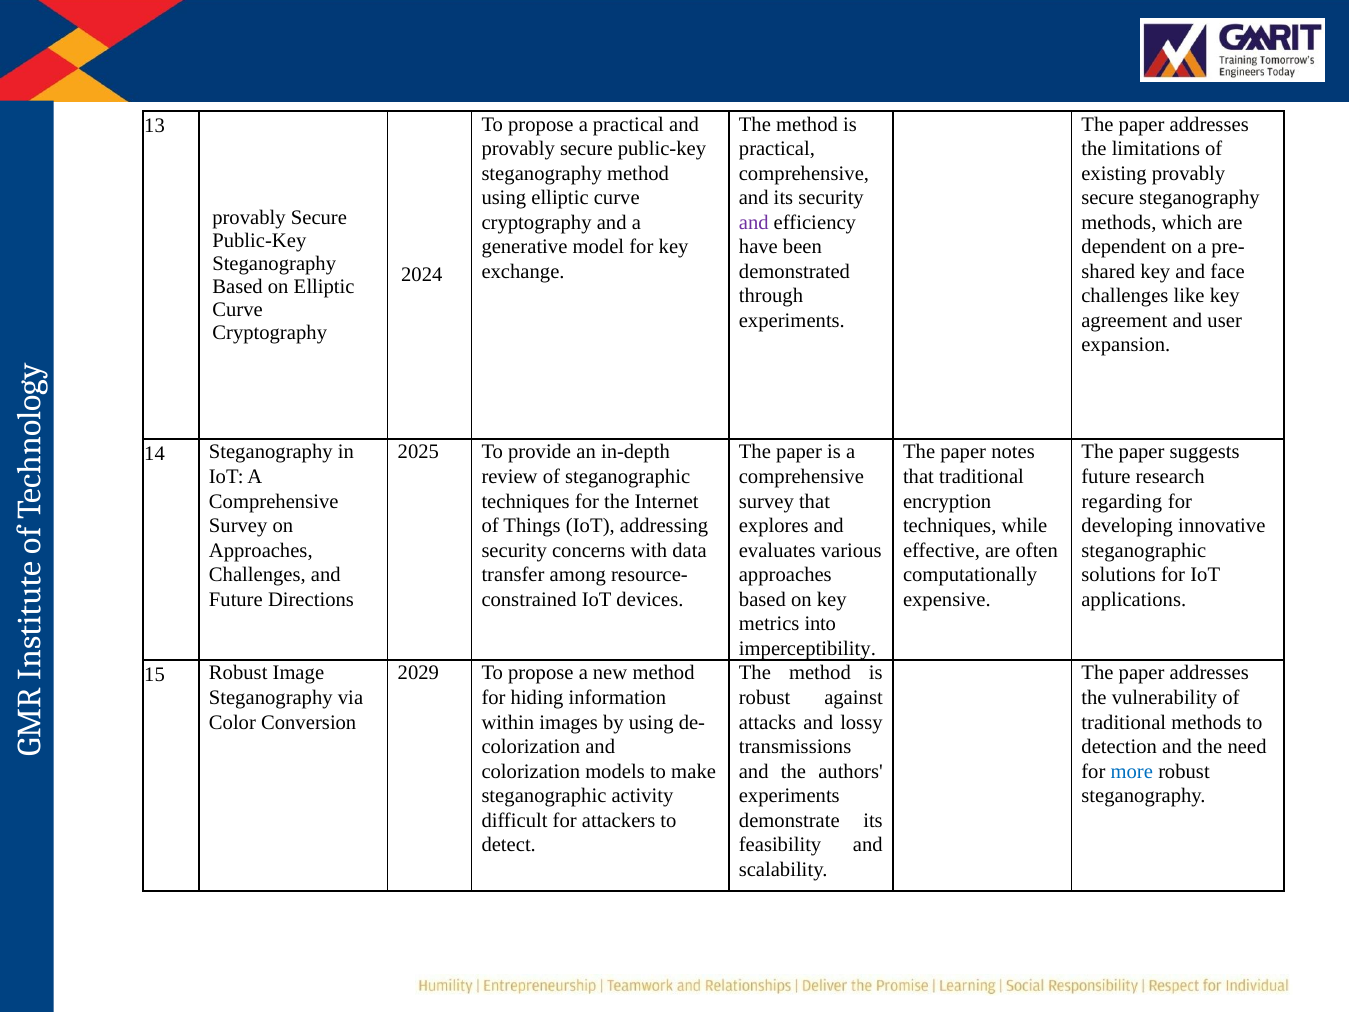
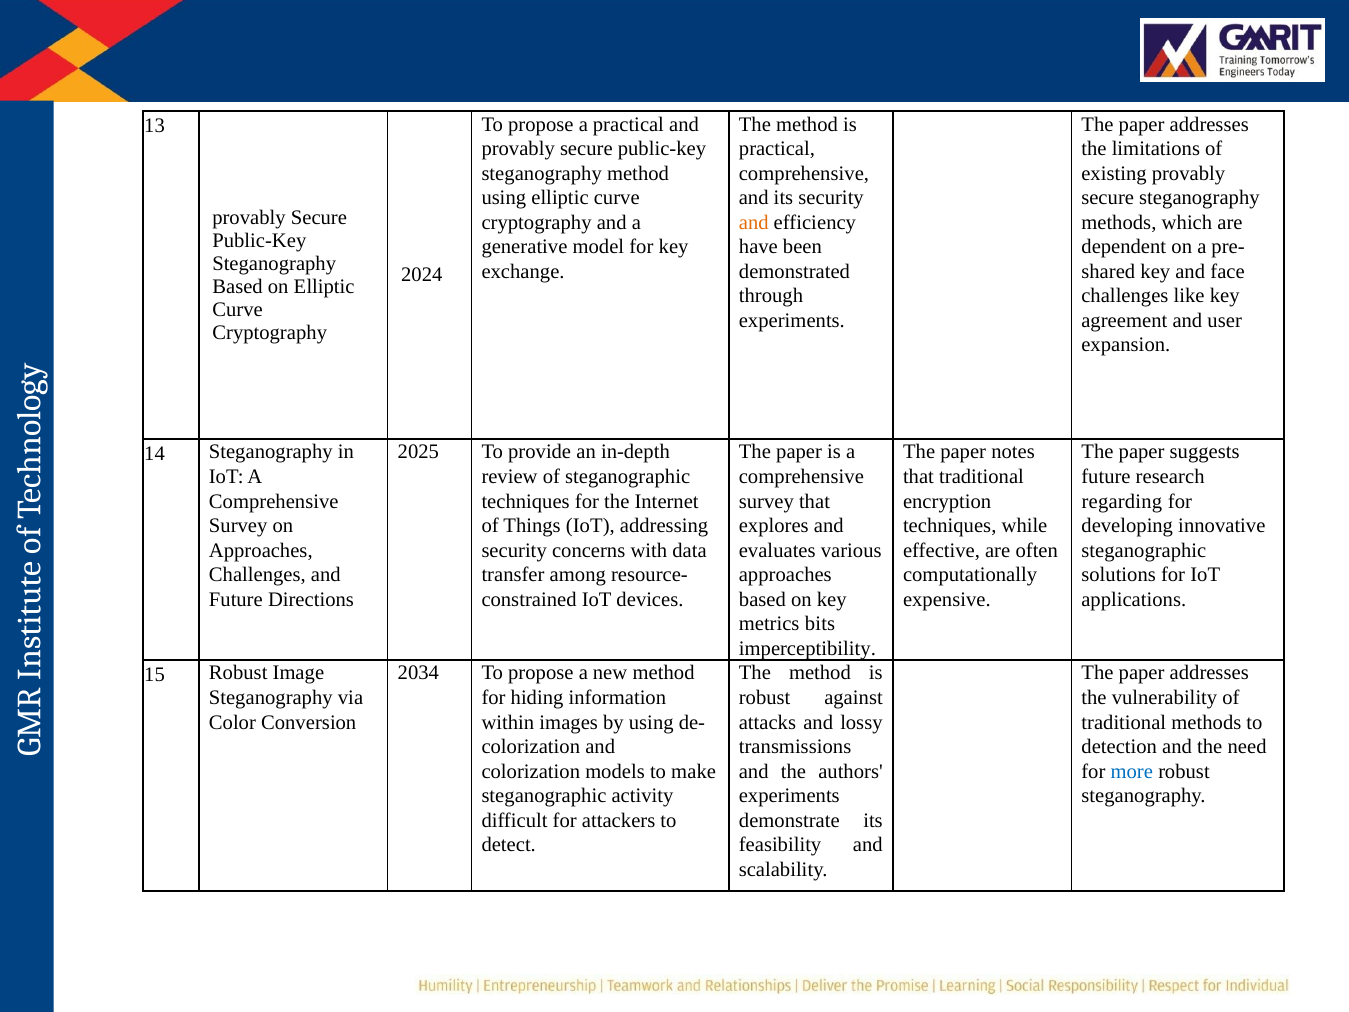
and at (754, 222) colour: purple -> orange
into: into -> bits
2029: 2029 -> 2034
